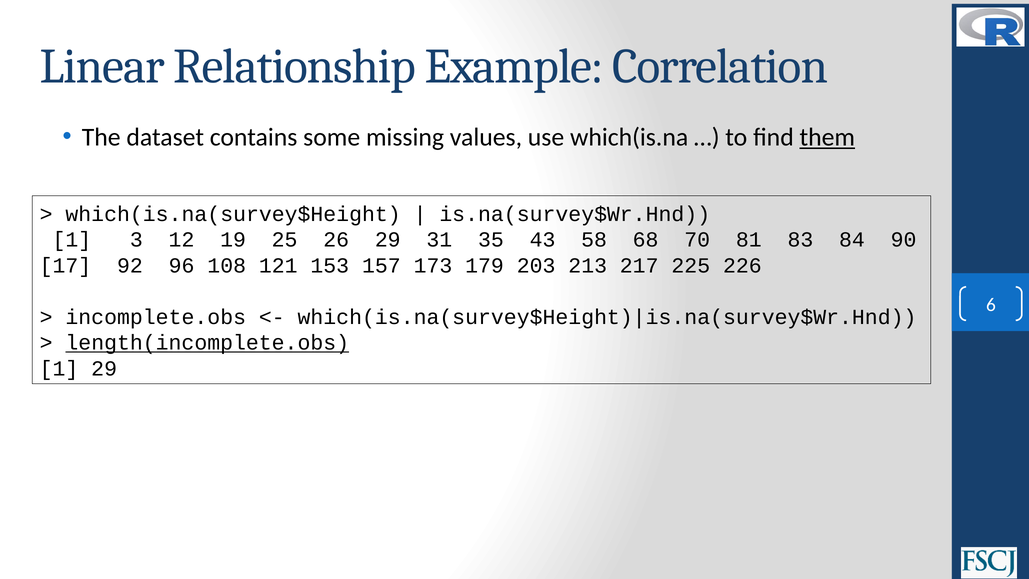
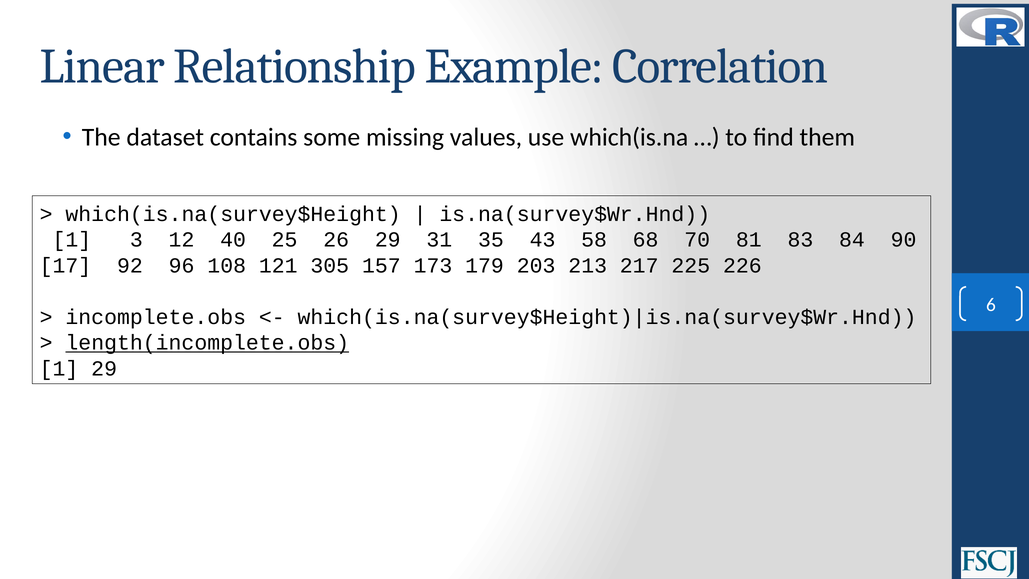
them underline: present -> none
19: 19 -> 40
153: 153 -> 305
